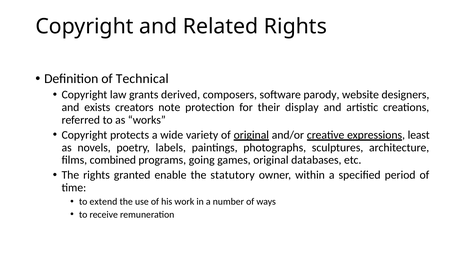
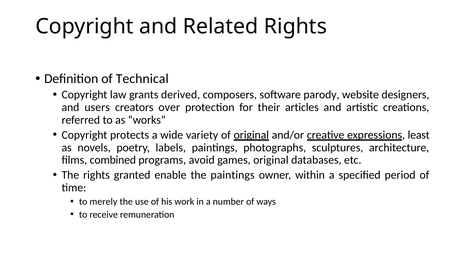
exists: exists -> users
note: note -> over
display: display -> articles
going: going -> avoid
the statutory: statutory -> paintings
extend: extend -> merely
